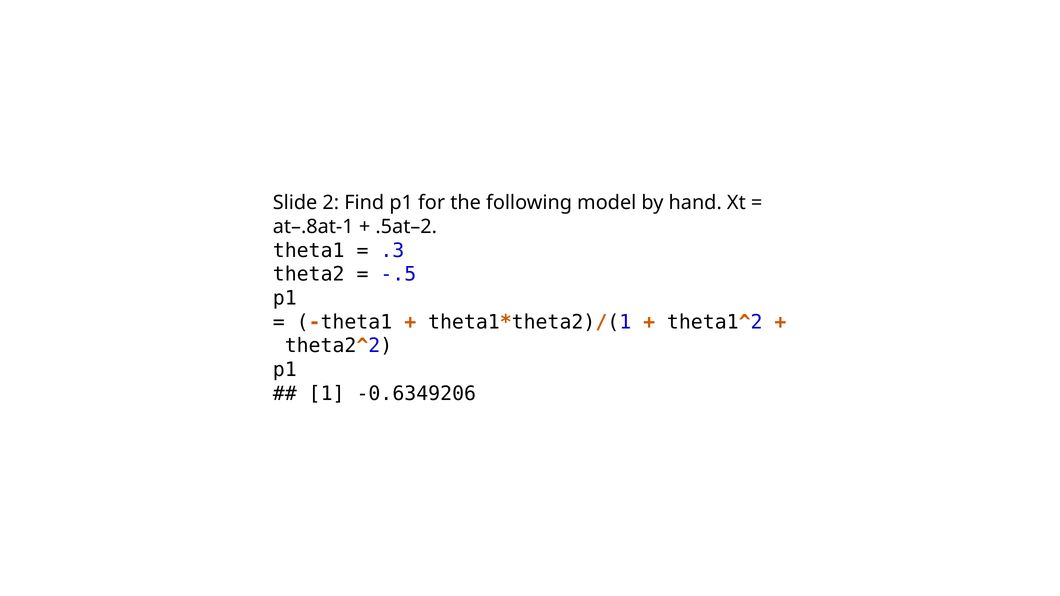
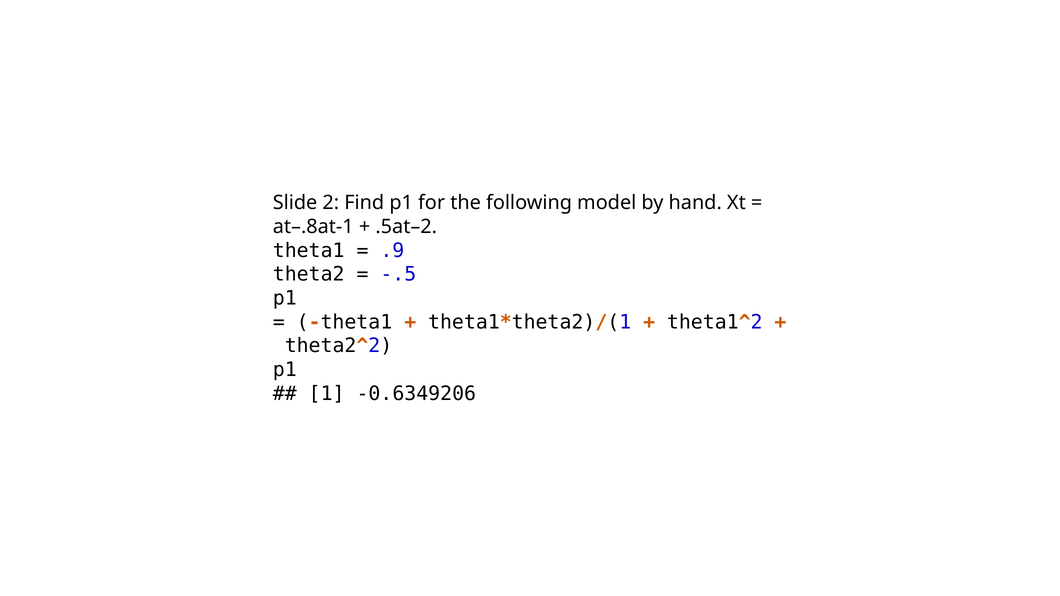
.3: .3 -> .9
